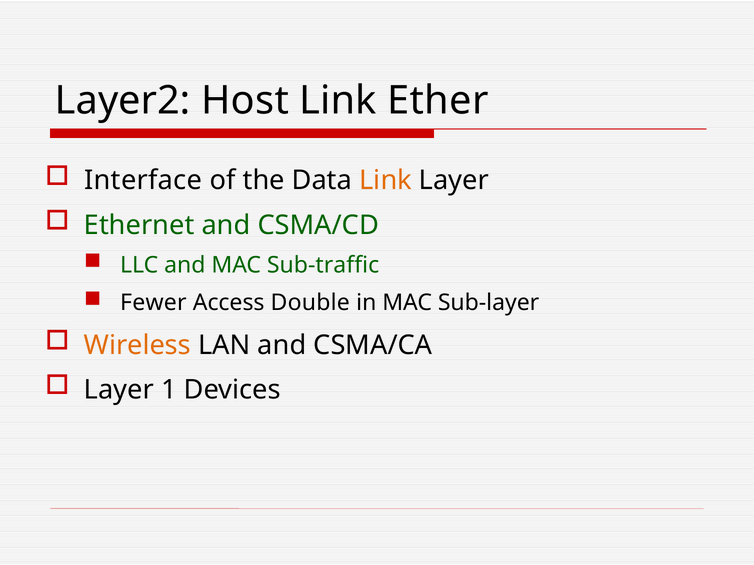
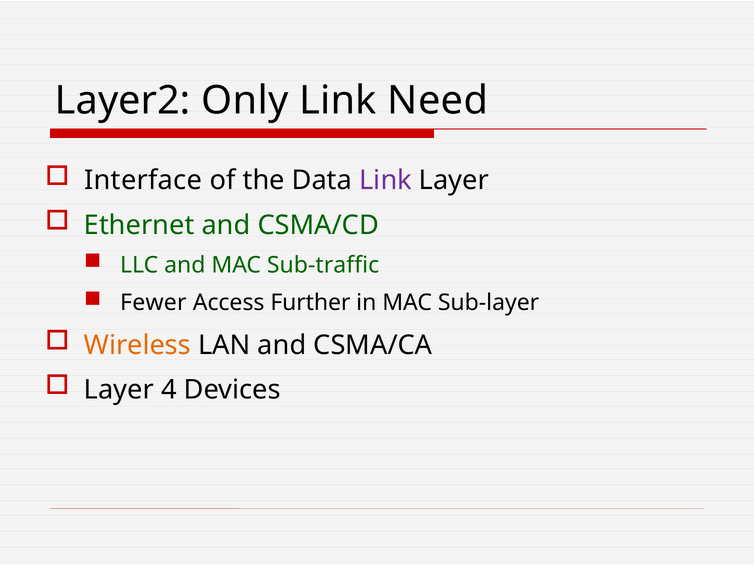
Host: Host -> Only
Ether: Ether -> Need
Link at (386, 181) colour: orange -> purple
Double: Double -> Further
1: 1 -> 4
